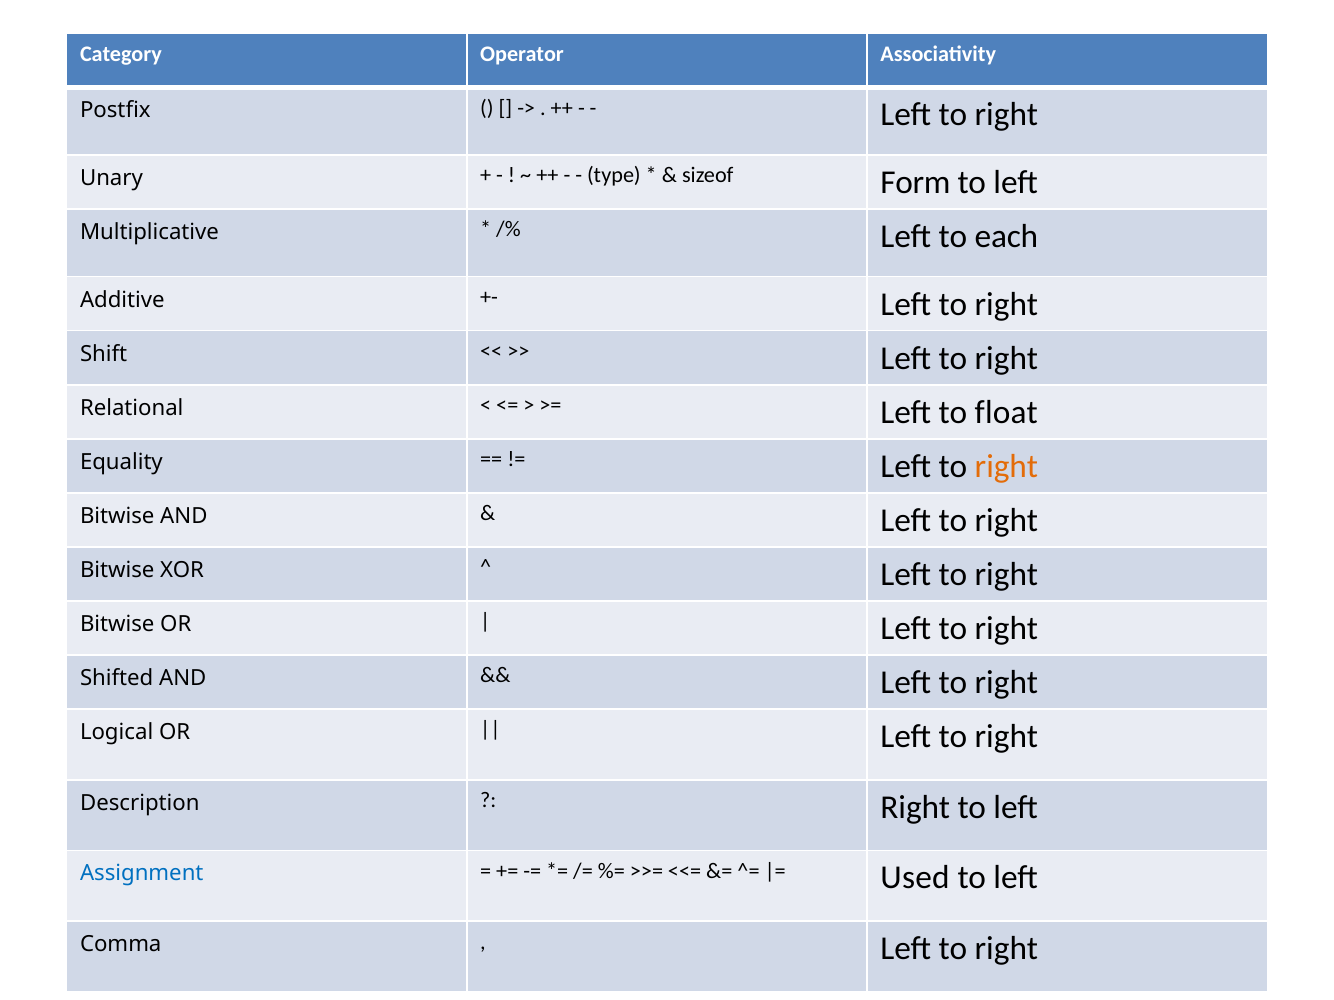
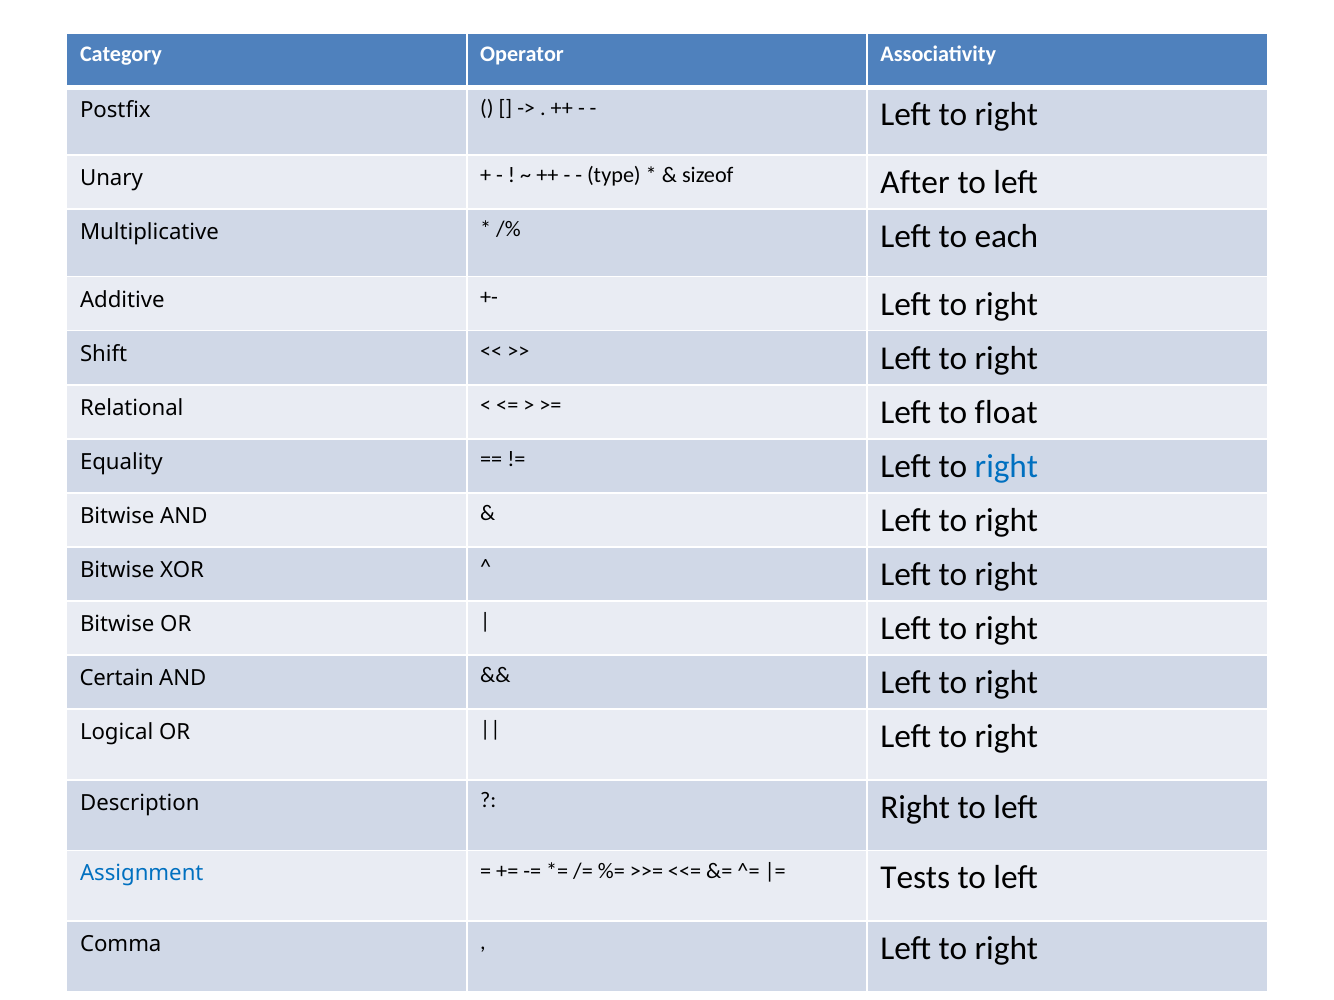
Form: Form -> After
right at (1006, 466) colour: orange -> blue
Shifted: Shifted -> Certain
Used: Used -> Tests
